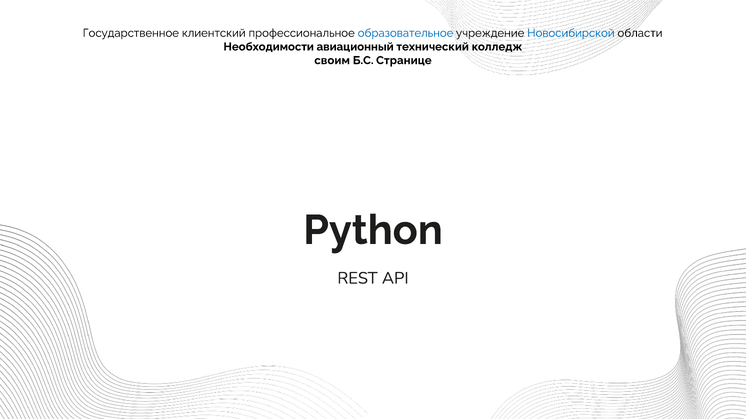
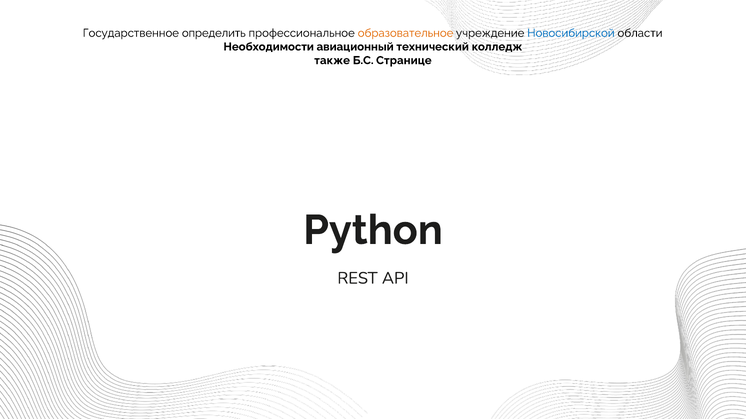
клиентский: клиентский -> определить
образовательное colour: blue -> orange
своим: своим -> также
